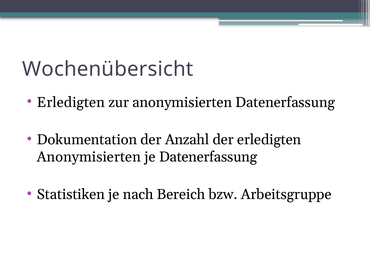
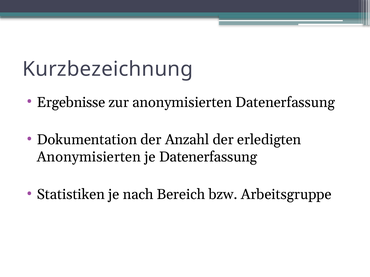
Wochenübersicht: Wochenübersicht -> Kurzbezeichnung
Erledigten at (71, 102): Erledigten -> Ergebnisse
